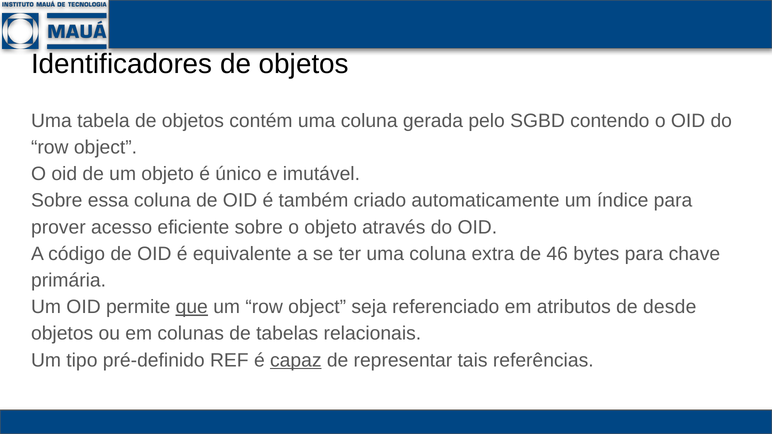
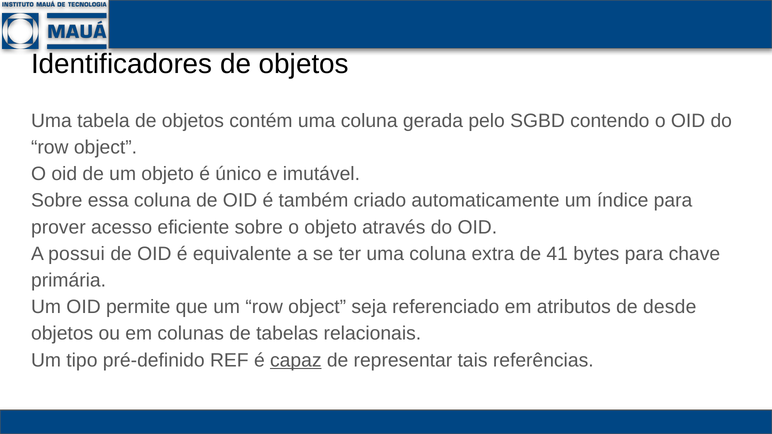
código: código -> possui
46: 46 -> 41
que underline: present -> none
